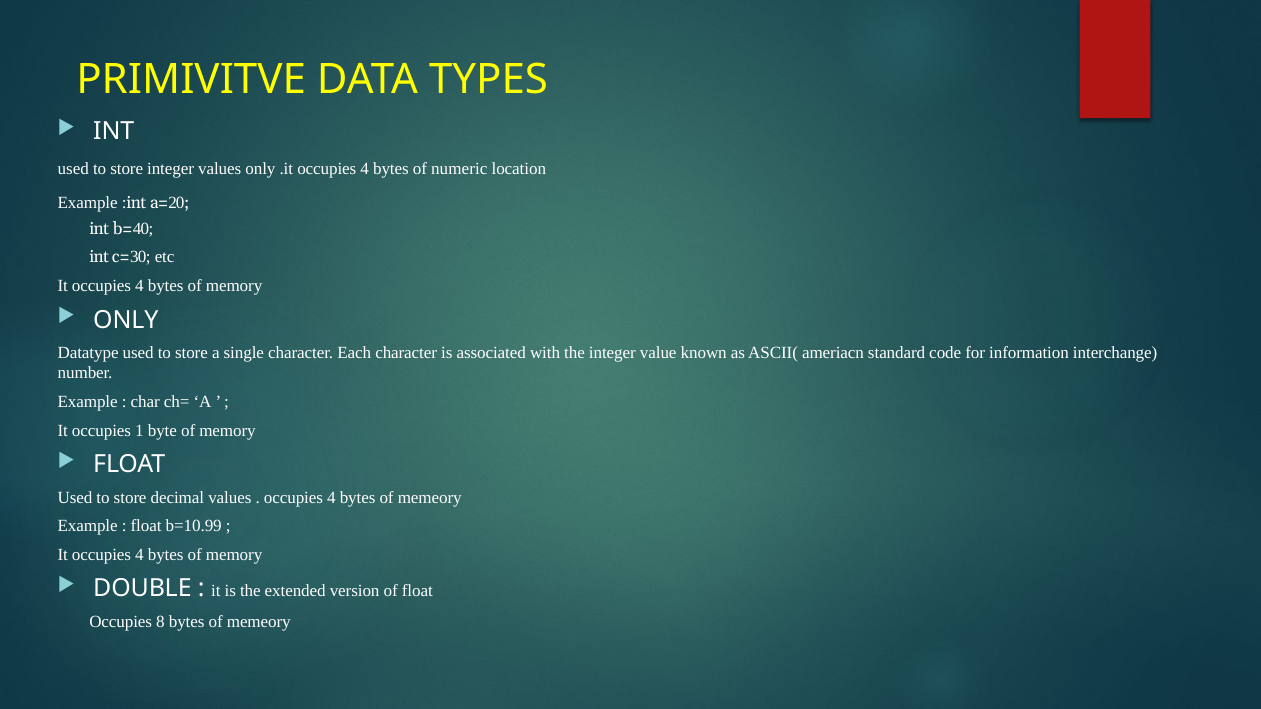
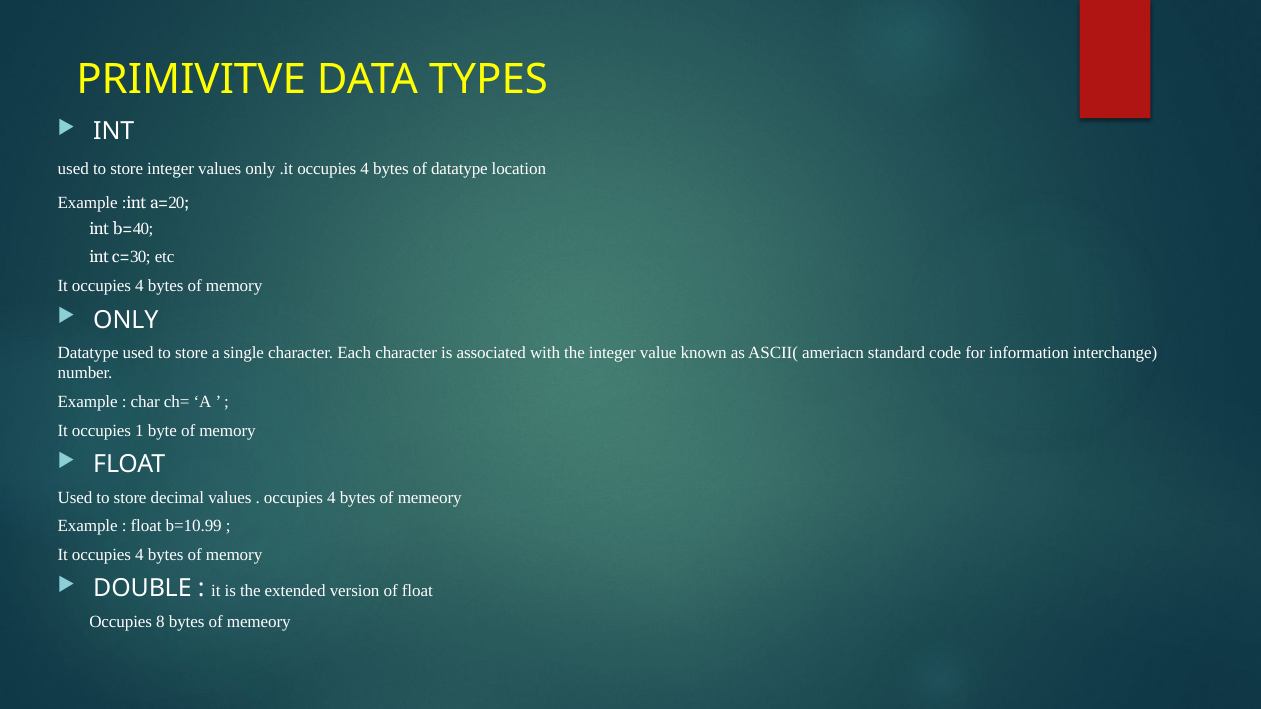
of numeric: numeric -> datatype
